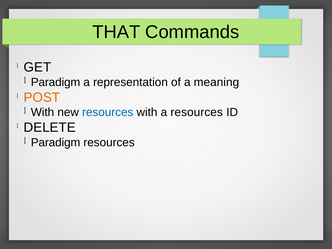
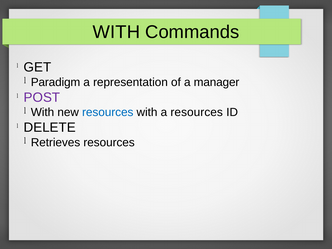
THAT at (116, 32): THAT -> WITH
meaning: meaning -> manager
POST colour: orange -> purple
Paradigm at (56, 142): Paradigm -> Retrieves
